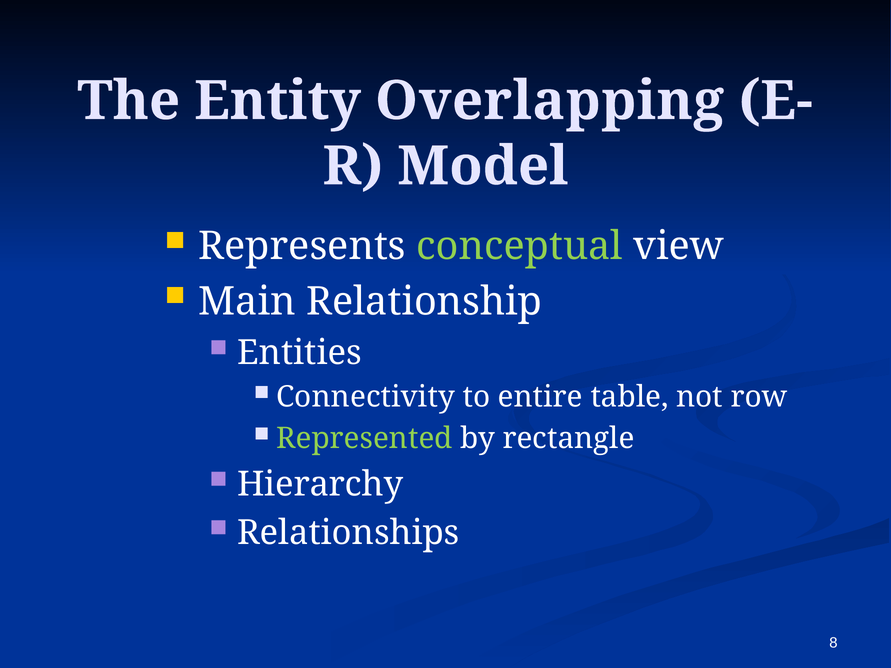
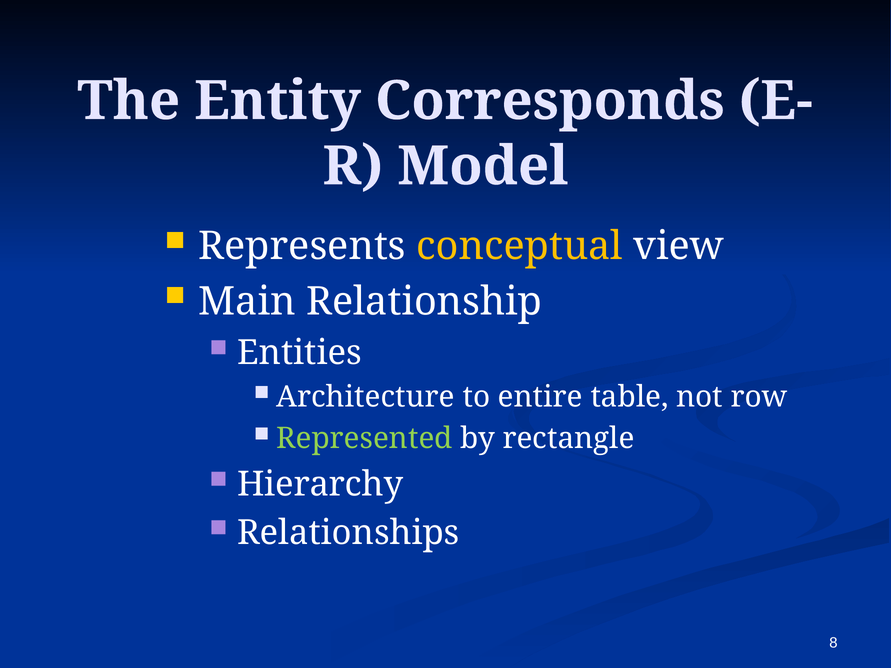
Overlapping: Overlapping -> Corresponds
conceptual colour: light green -> yellow
Connectivity: Connectivity -> Architecture
